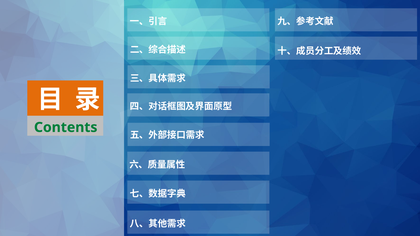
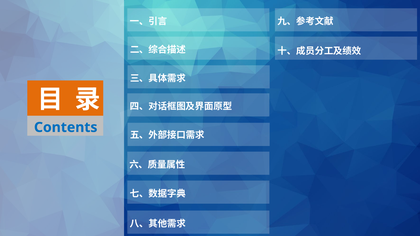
Contents colour: green -> blue
